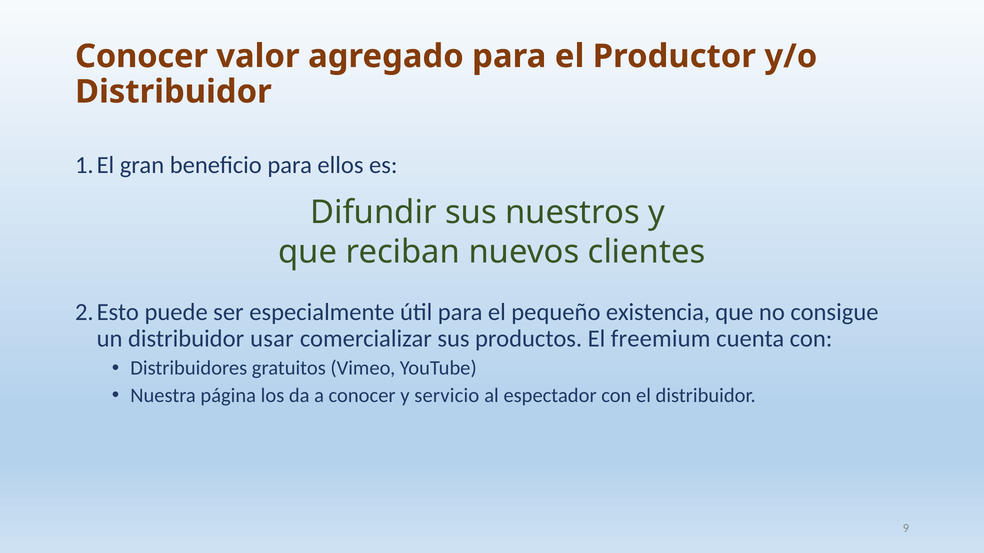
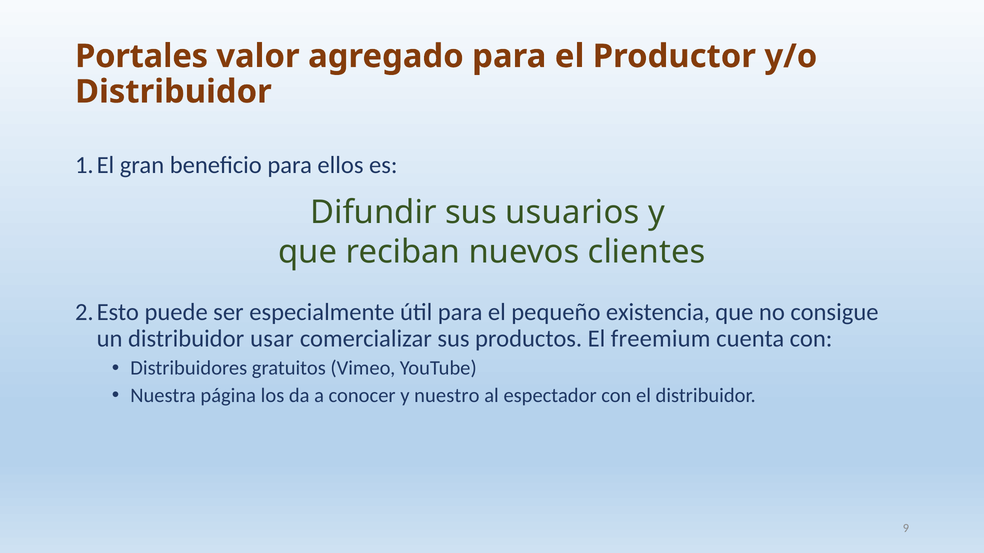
Conocer at (142, 56): Conocer -> Portales
nuestros: nuestros -> usuarios
servicio: servicio -> nuestro
